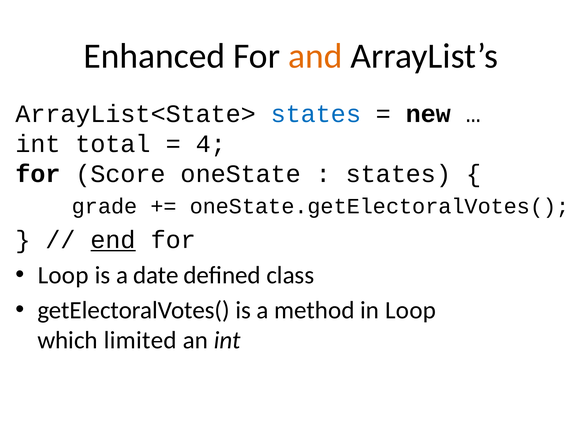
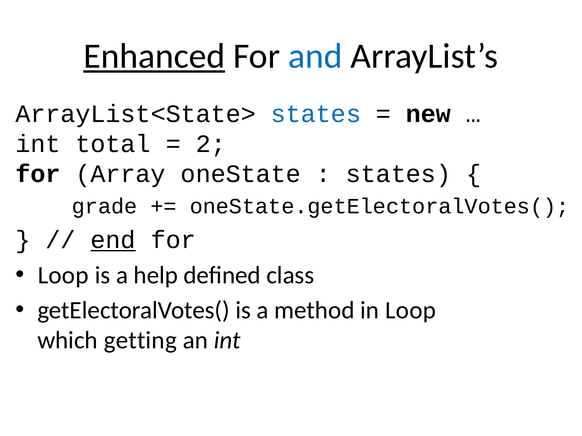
Enhanced underline: none -> present
and colour: orange -> blue
4: 4 -> 2
Score: Score -> Array
date: date -> help
limited: limited -> getting
